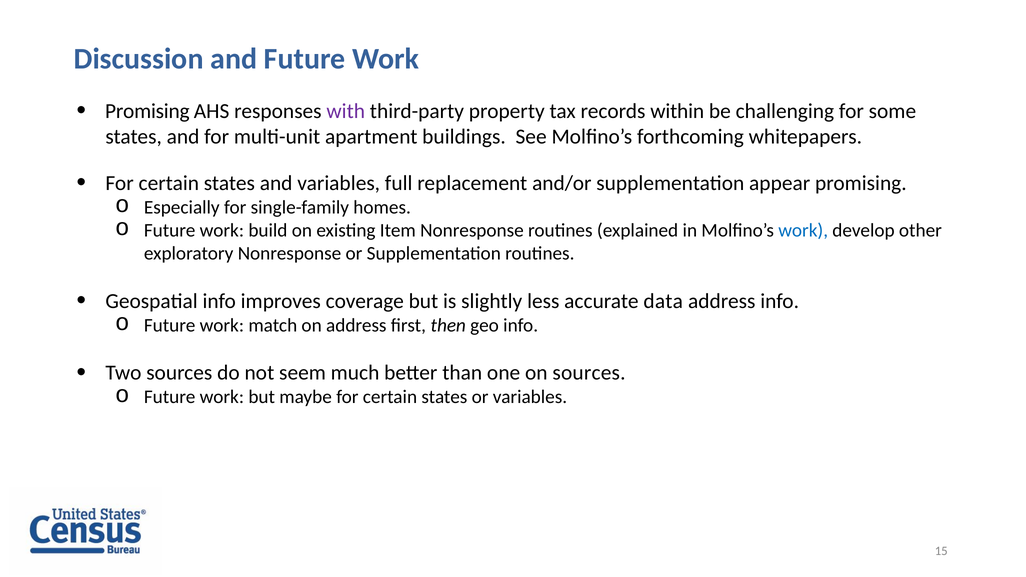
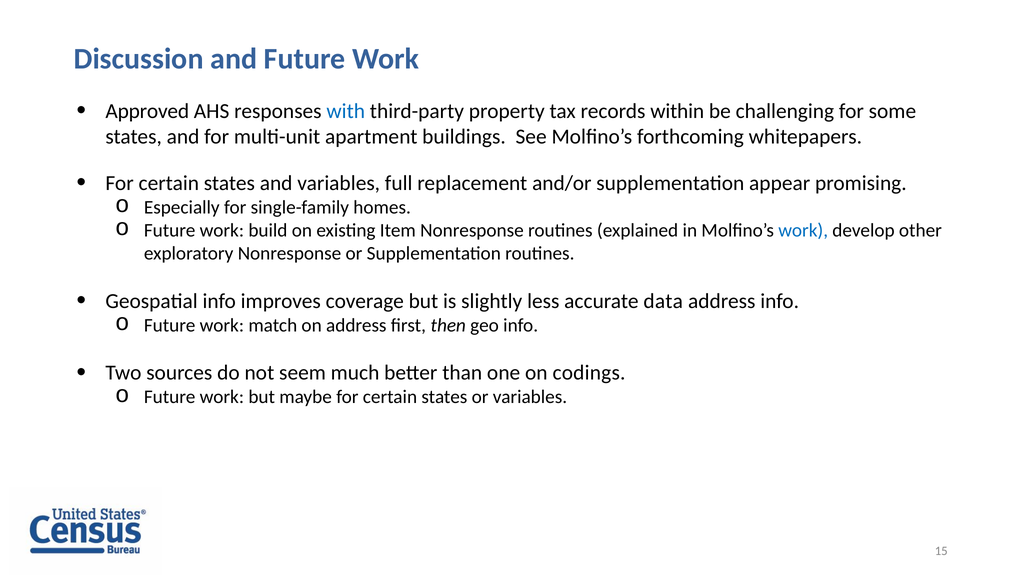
Promising at (147, 111): Promising -> Approved
with colour: purple -> blue
on sources: sources -> codings
